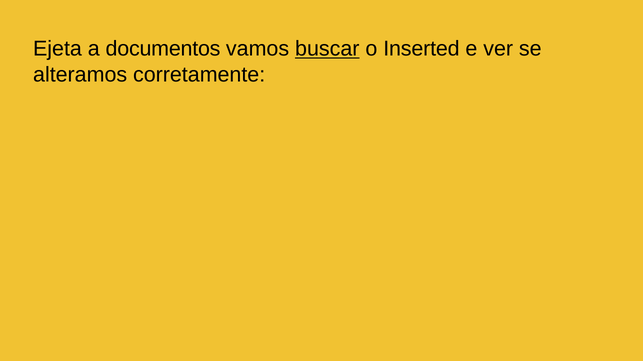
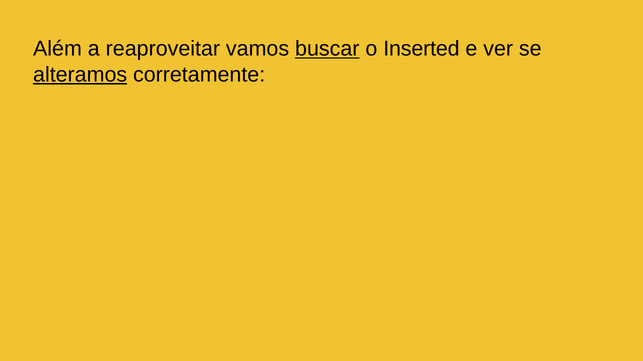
Ejeta: Ejeta -> Além
documentos: documentos -> reaproveitar
alteramos underline: none -> present
